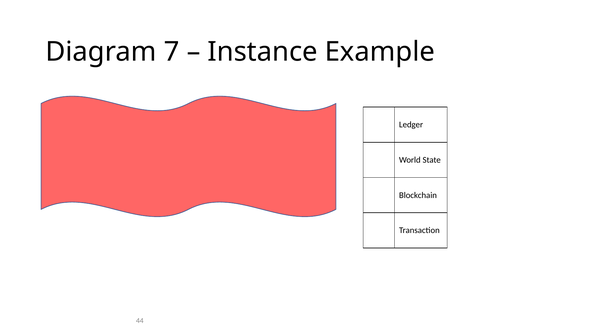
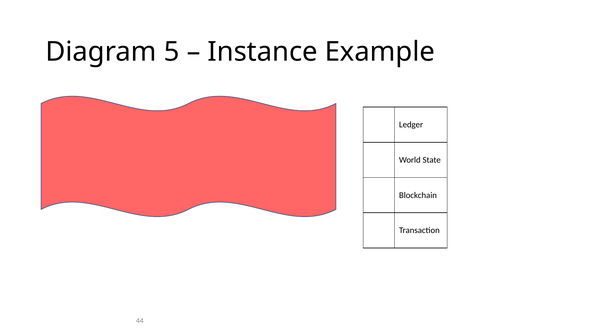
7: 7 -> 5
